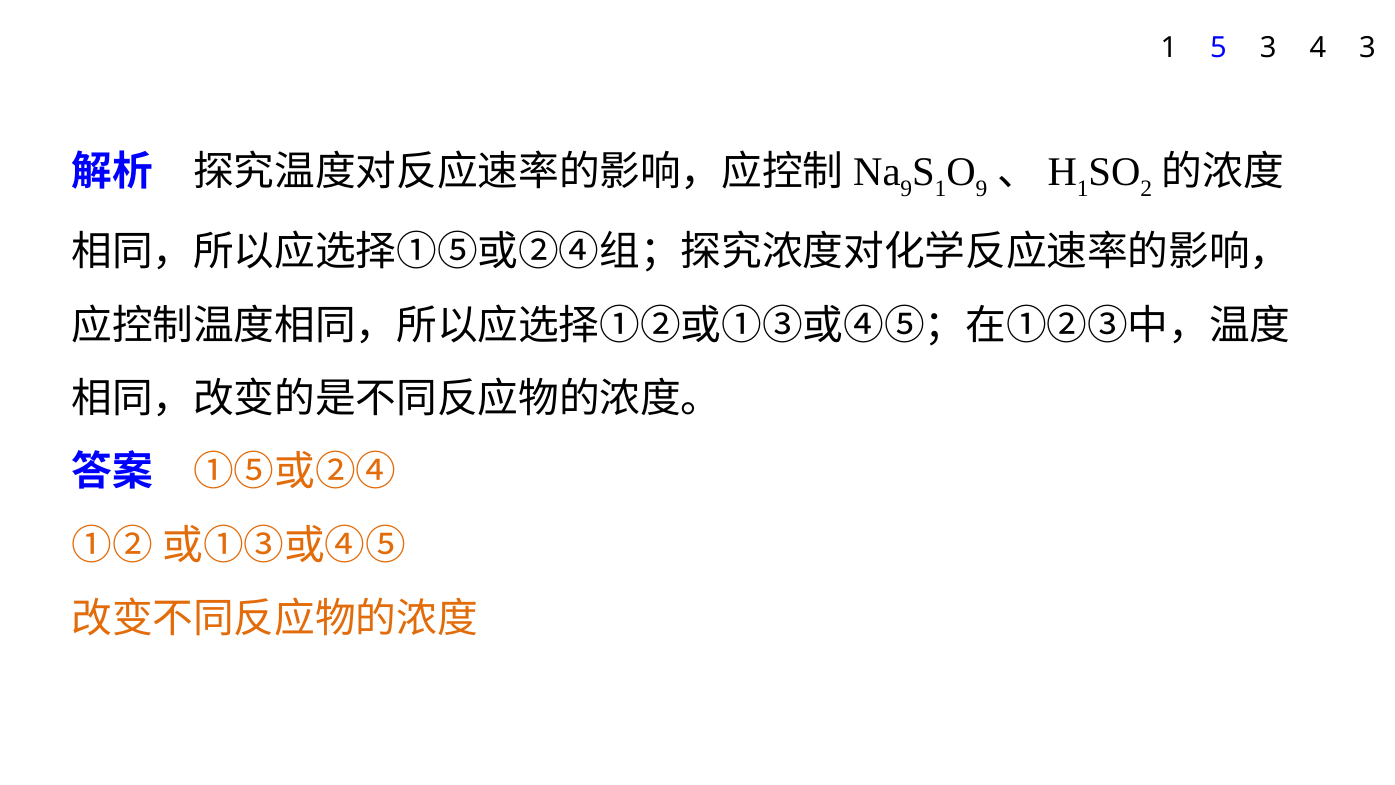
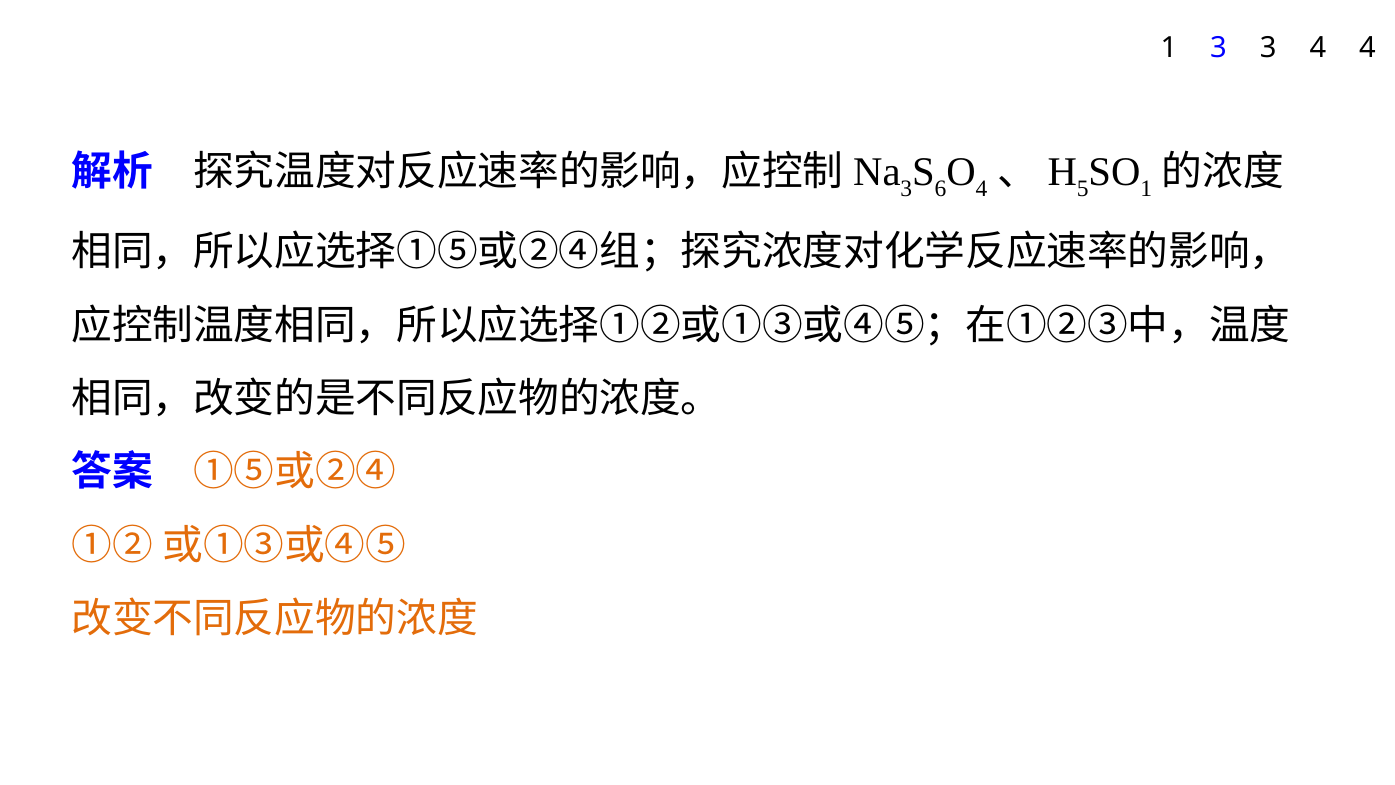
1 5: 5 -> 3
4 3: 3 -> 4
9 at (906, 188): 9 -> 3
1 at (941, 188): 1 -> 6
9 at (982, 188): 9 -> 4
1 at (1083, 188): 1 -> 5
2 at (1146, 188): 2 -> 1
